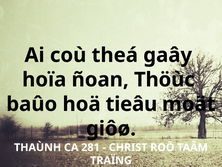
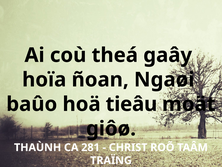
Thöùc: Thöùc -> Ngaøi
